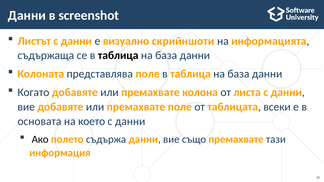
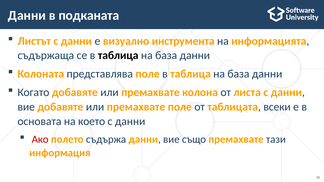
screenshot: screenshot -> подканата
скрийншоти: скрийншоти -> инструмента
Ако colour: black -> red
